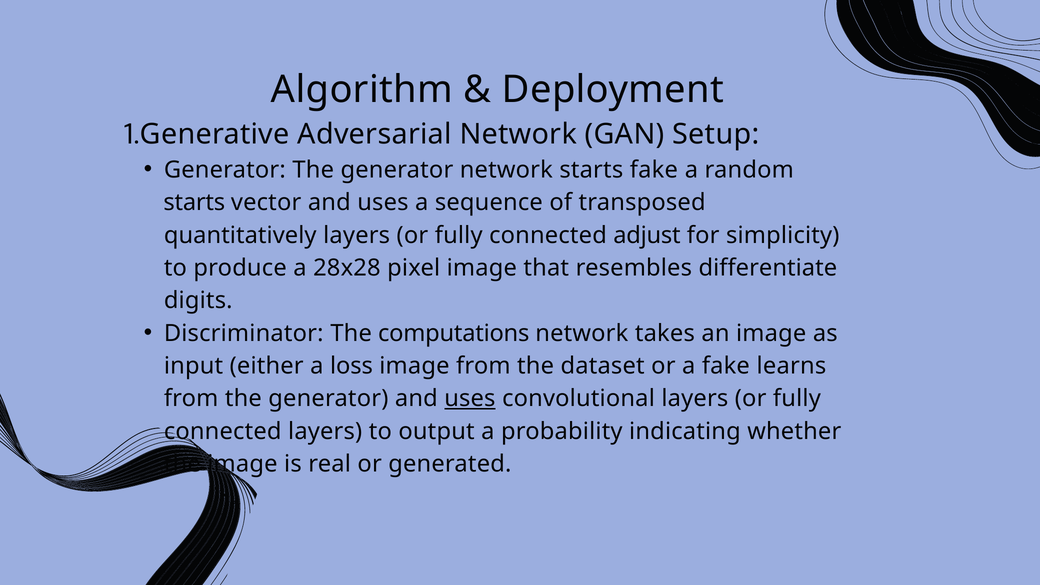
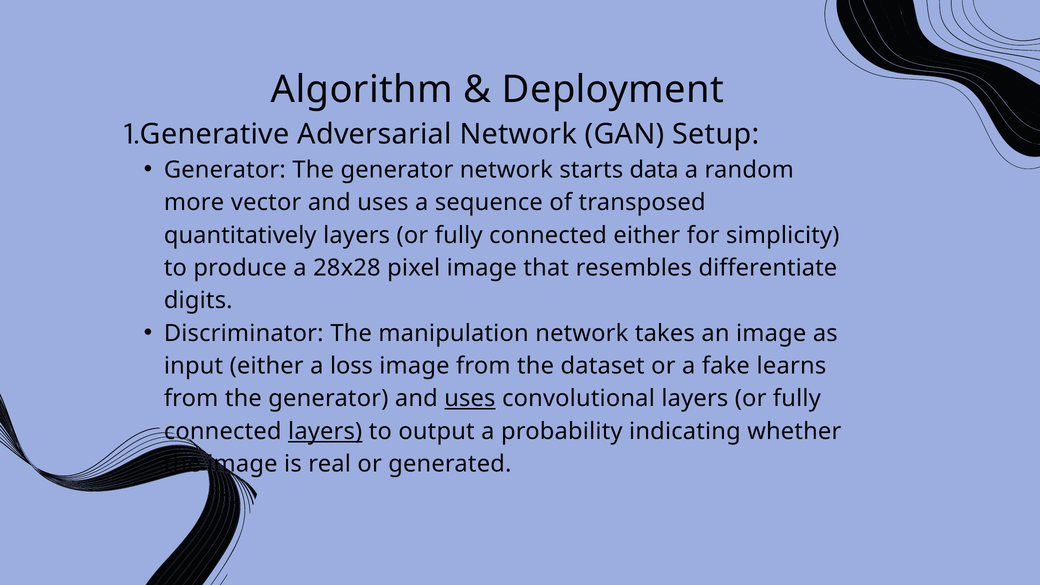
starts fake: fake -> data
starts at (194, 202): starts -> more
connected adjust: adjust -> either
computations: computations -> manipulation
layers at (325, 431) underline: none -> present
